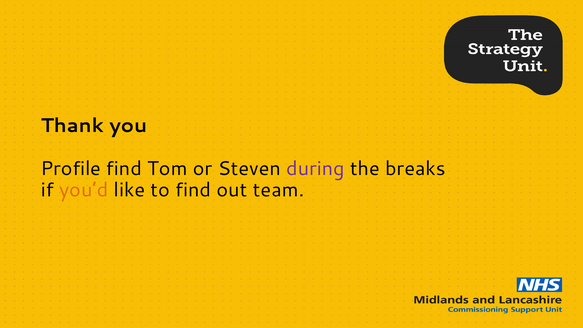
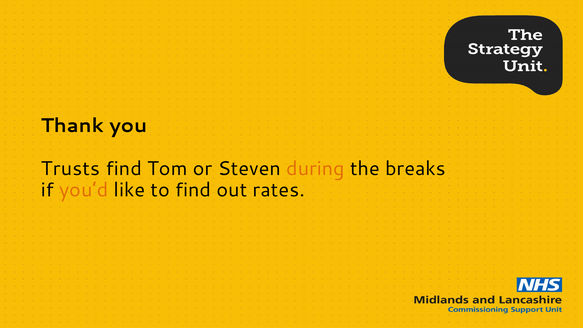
Profile: Profile -> Trusts
during colour: purple -> orange
team: team -> rates
